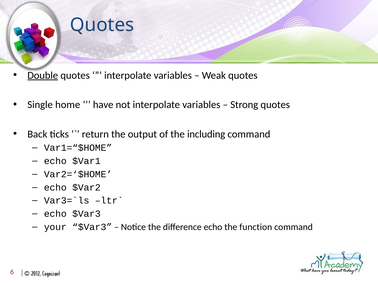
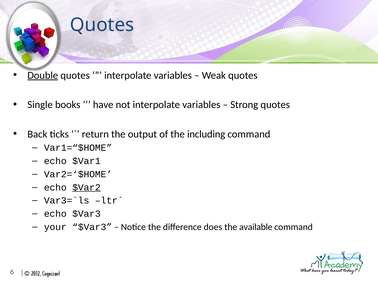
home: home -> books
$Var2 underline: none -> present
difference echo: echo -> does
function: function -> available
